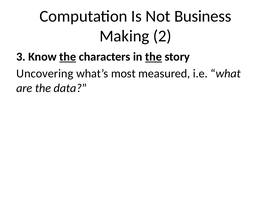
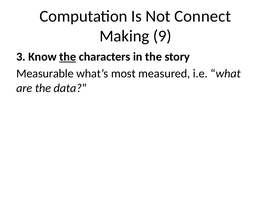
Business: Business -> Connect
2: 2 -> 9
the at (154, 57) underline: present -> none
Uncovering: Uncovering -> Measurable
